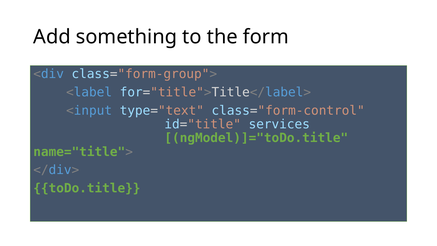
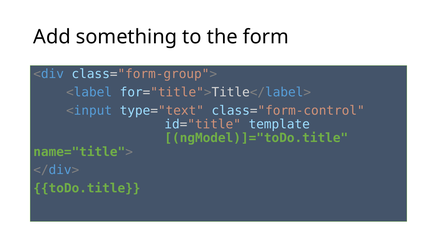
services: services -> template
